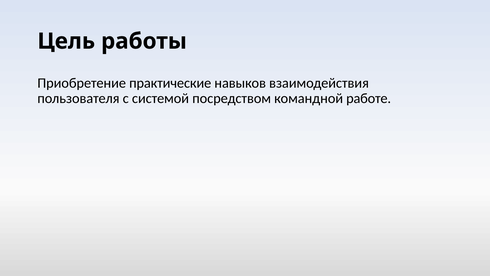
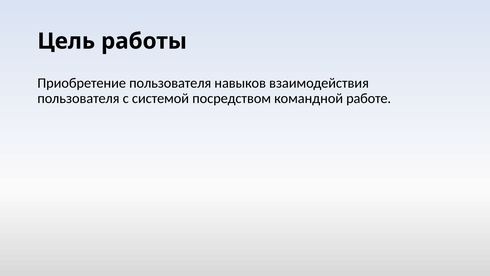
Приобретение практические: практические -> пользователя
